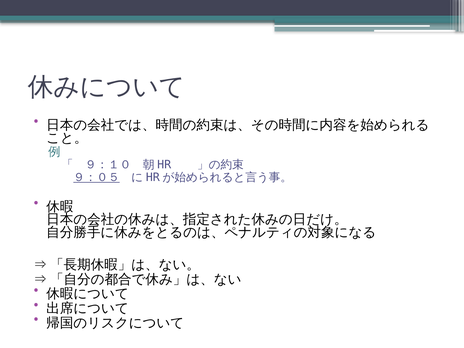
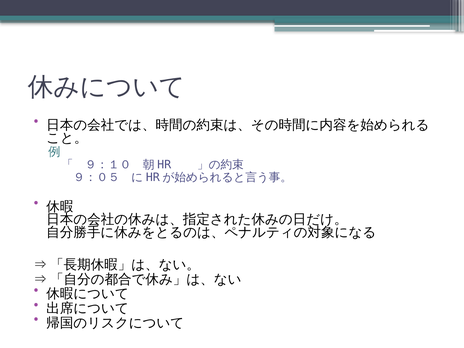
９：０５ underline: present -> none
